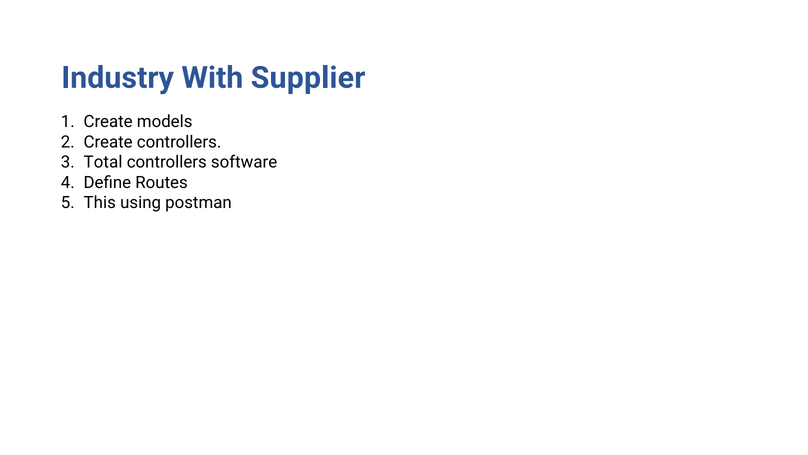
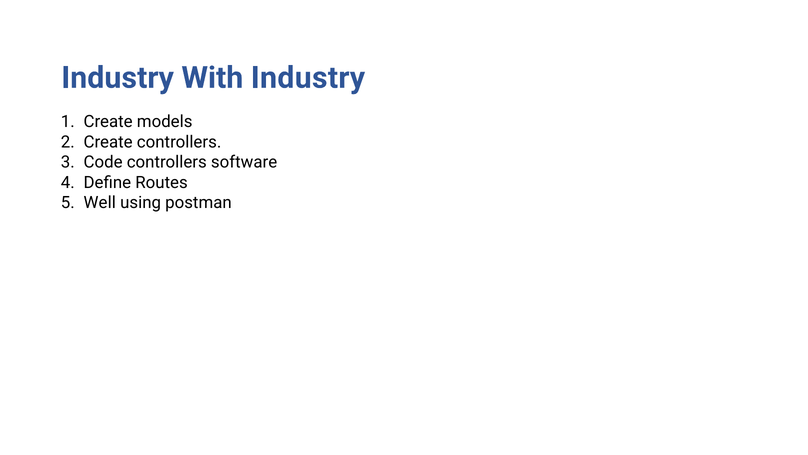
With Supplier: Supplier -> Industry
Total: Total -> Code
This: This -> Well
